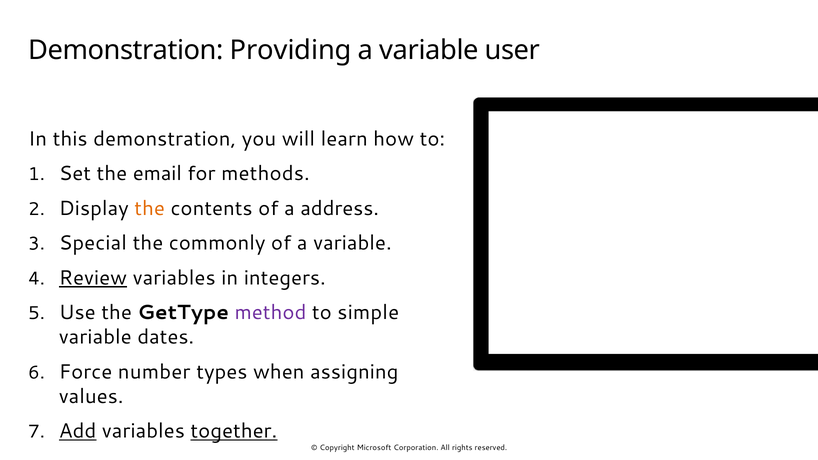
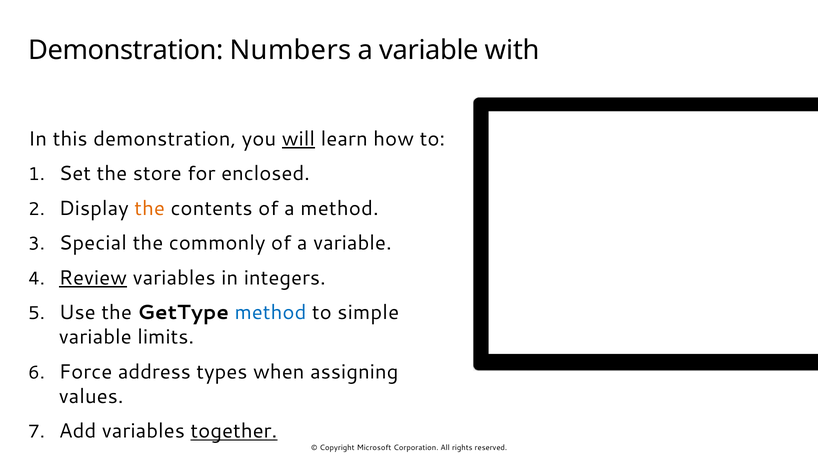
Providing: Providing -> Numbers
user: user -> with
will underline: none -> present
email: email -> store
methods: methods -> enclosed
a address: address -> method
method at (270, 313) colour: purple -> blue
dates: dates -> limits
number: number -> address
Add underline: present -> none
